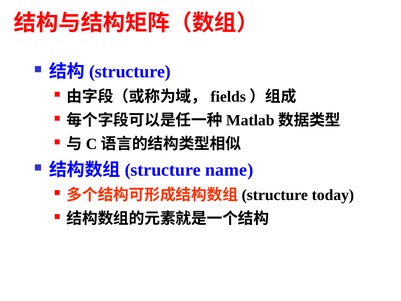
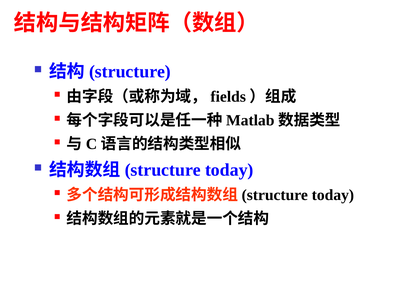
name at (229, 170): name -> today
